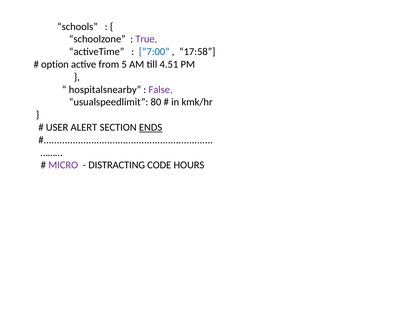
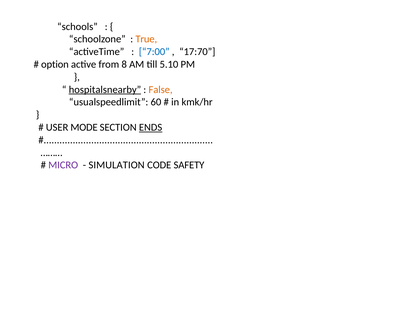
True colour: purple -> orange
17:58: 17:58 -> 17:70
5: 5 -> 8
4.51: 4.51 -> 5.10
hospitalsnearby underline: none -> present
False colour: purple -> orange
80: 80 -> 60
ALERT: ALERT -> MODE
DISTRACTING: DISTRACTING -> SIMULATION
HOURS: HOURS -> SAFETY
